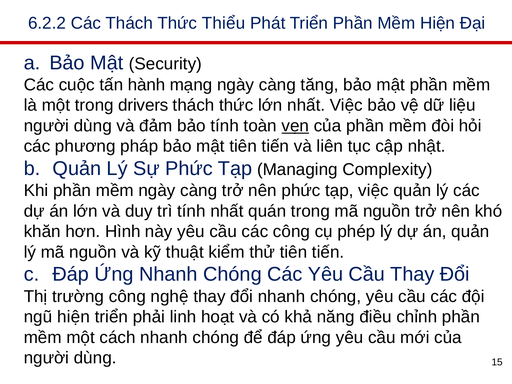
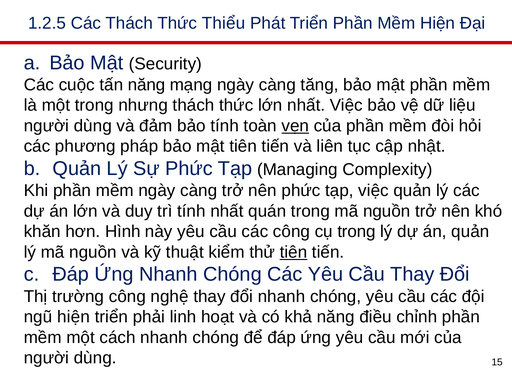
6.2.2: 6.2.2 -> 1.2.5
tấn hành: hành -> năng
drivers: drivers -> nhưng
cụ phép: phép -> trong
tiên at (293, 252) underline: none -> present
